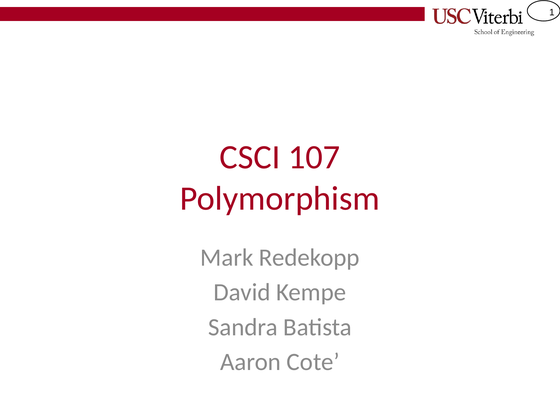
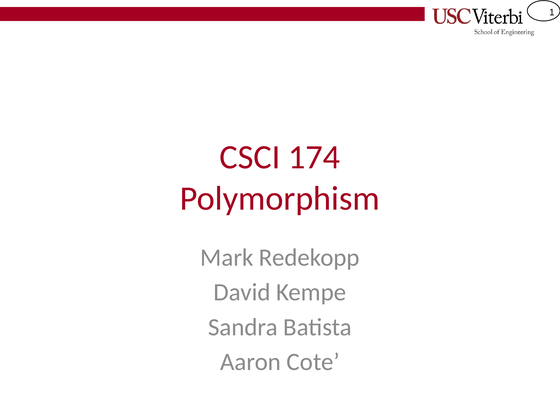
107: 107 -> 174
